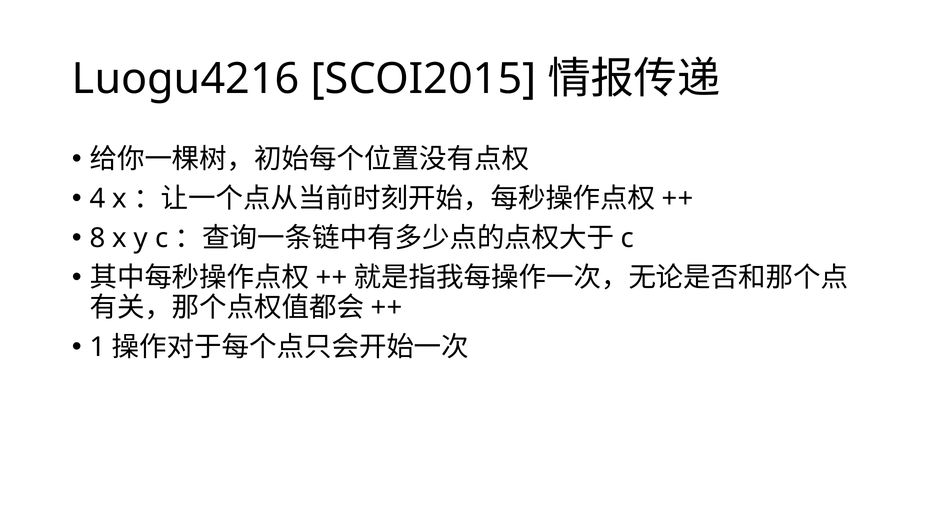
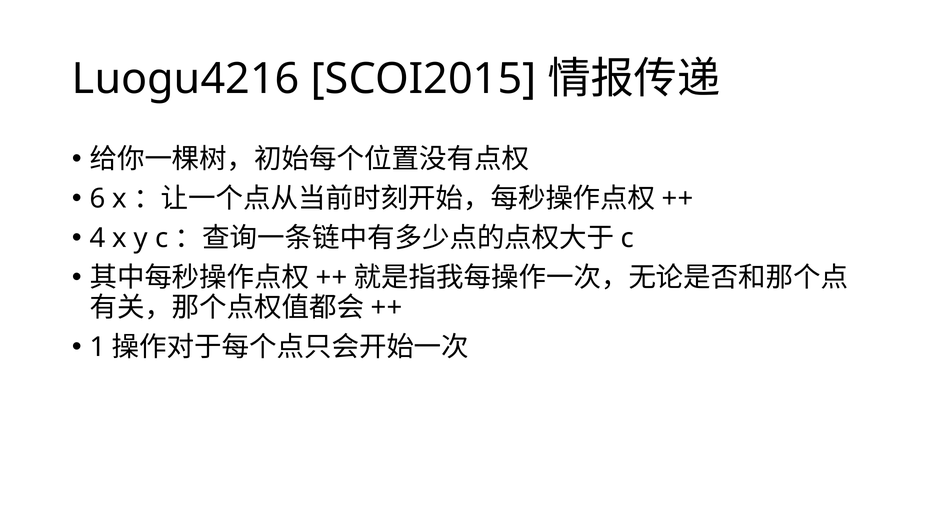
4: 4 -> 6
8: 8 -> 4
